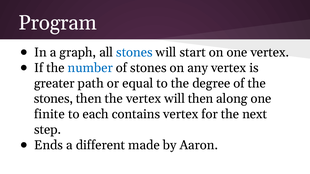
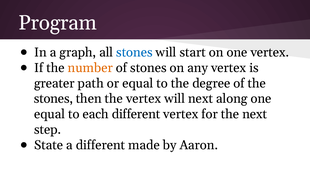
number colour: blue -> orange
will then: then -> next
finite at (49, 114): finite -> equal
each contains: contains -> different
Ends: Ends -> State
